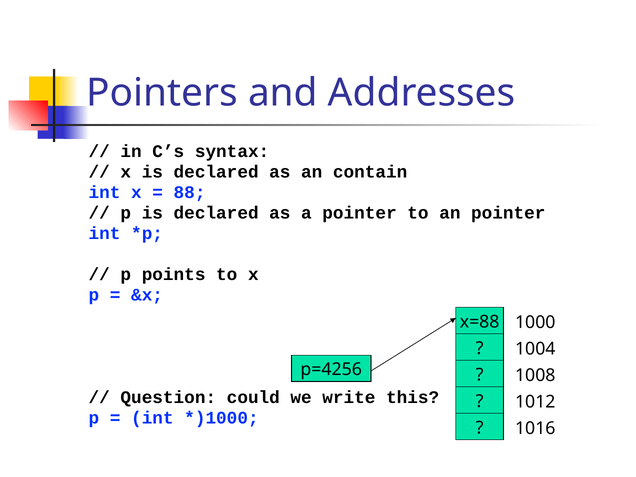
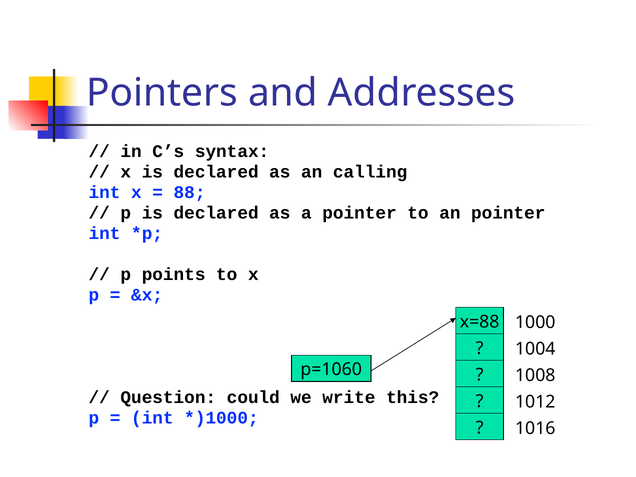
contain: contain -> calling
p=4256: p=4256 -> p=1060
